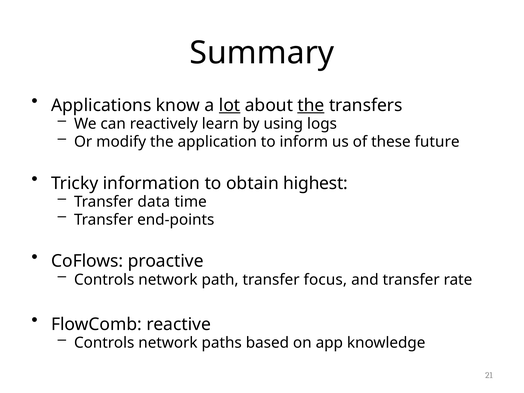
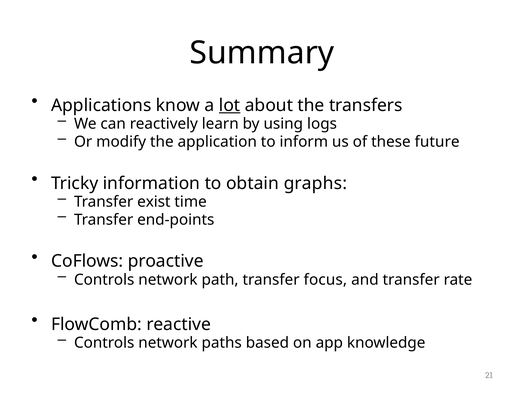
the at (311, 105) underline: present -> none
highest: highest -> graphs
data: data -> exist
